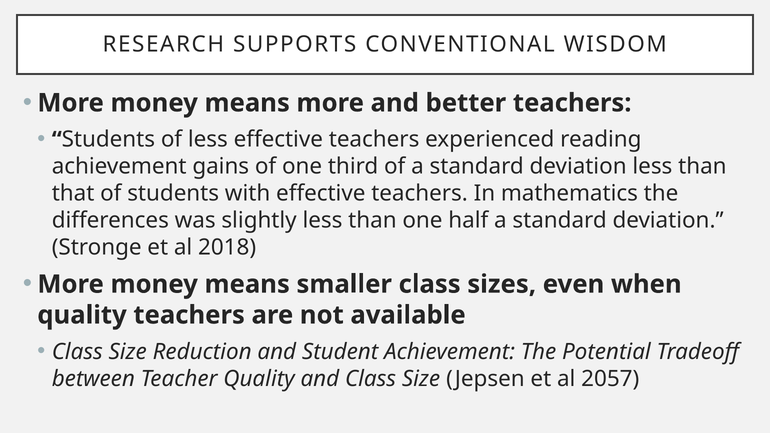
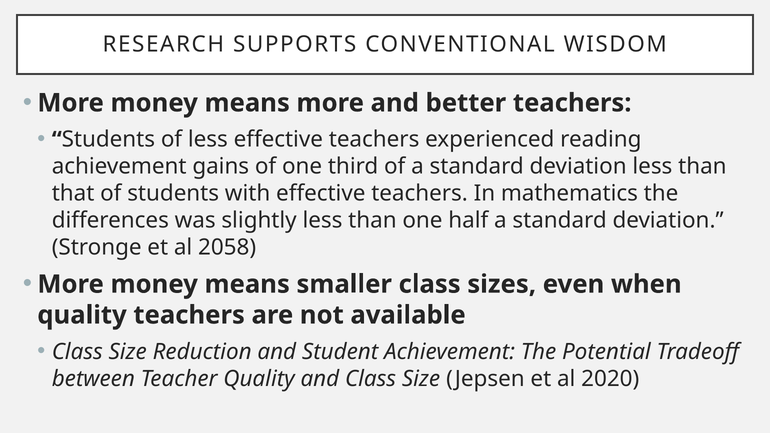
2018: 2018 -> 2058
2057: 2057 -> 2020
